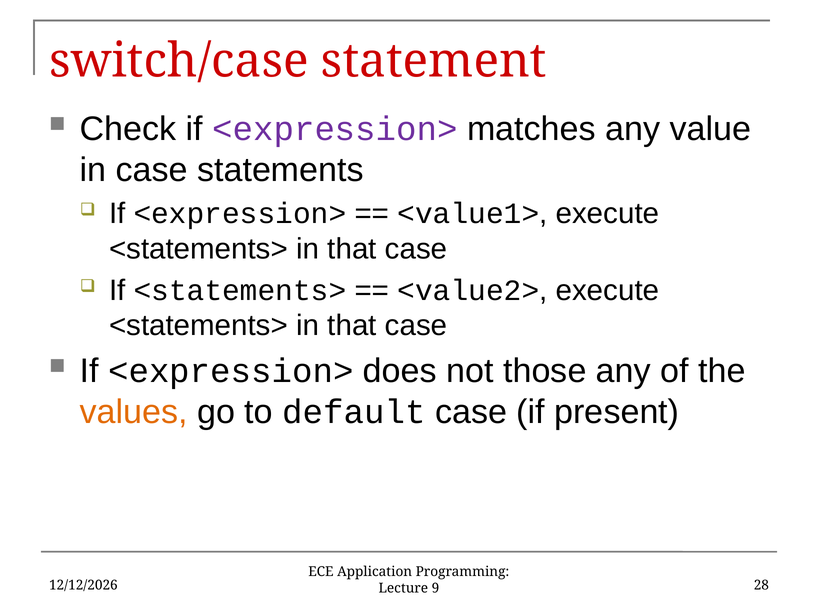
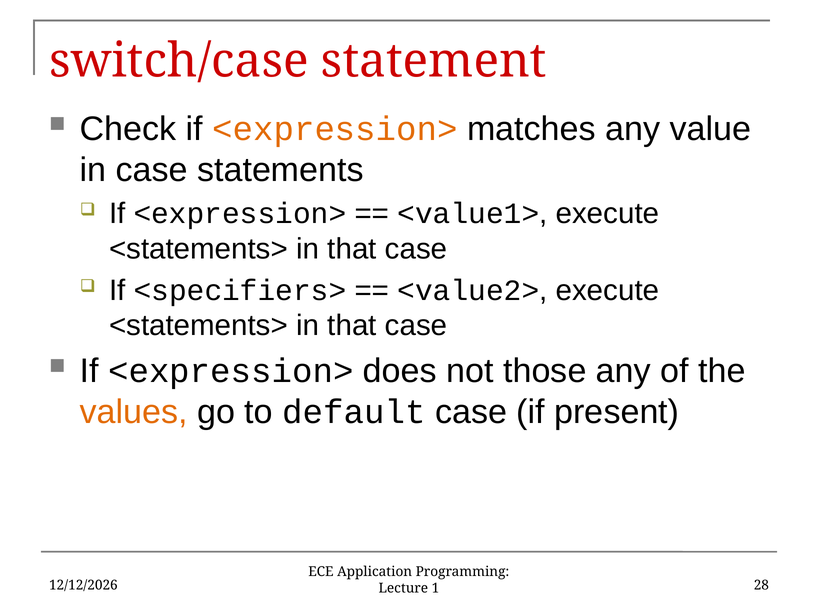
<expression> at (335, 129) colour: purple -> orange
If <statements>: <statements> -> <specifiers>
9: 9 -> 1
